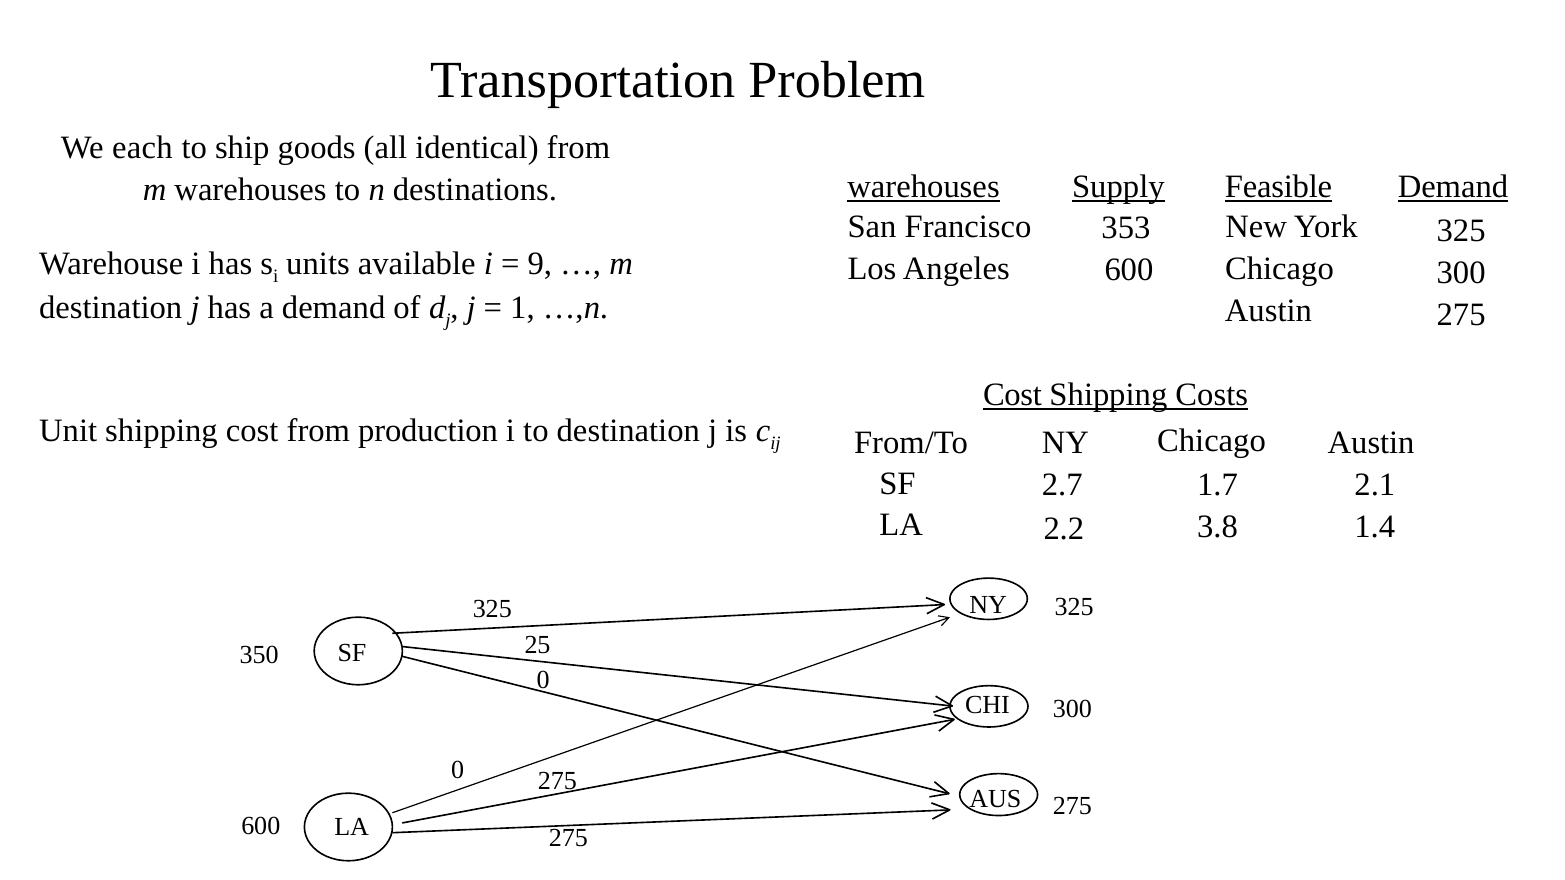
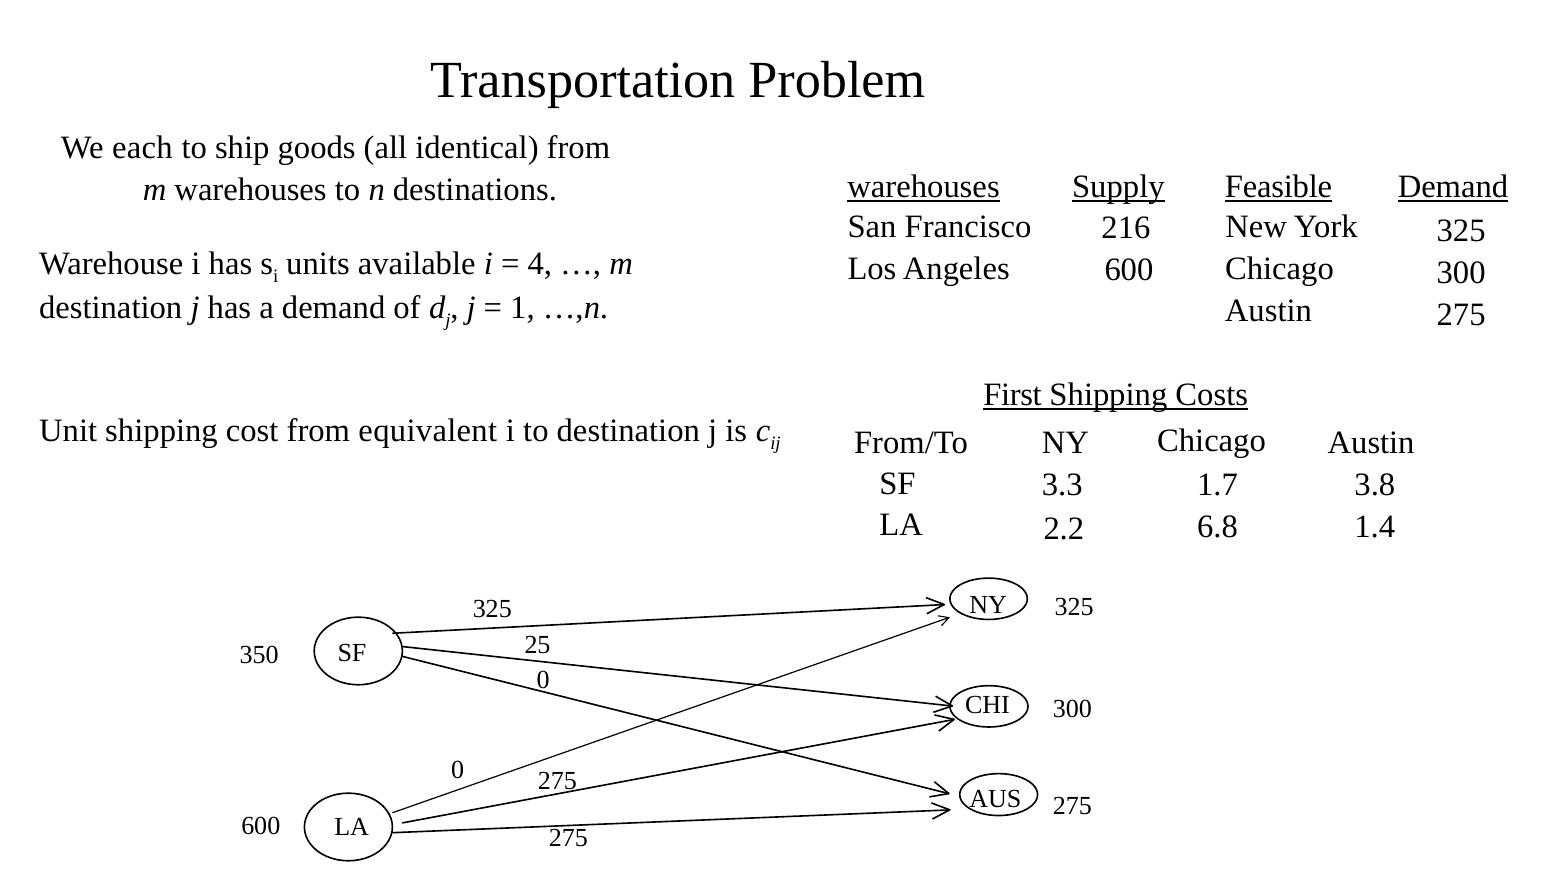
353: 353 -> 216
9: 9 -> 4
Cost at (1012, 394): Cost -> First
production: production -> equivalent
2.7: 2.7 -> 3.3
2.1: 2.1 -> 3.8
3.8: 3.8 -> 6.8
